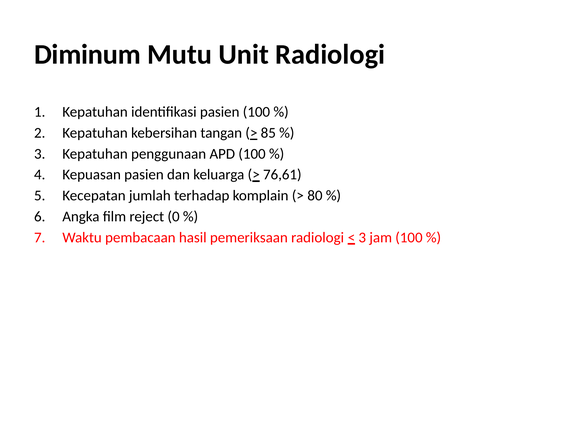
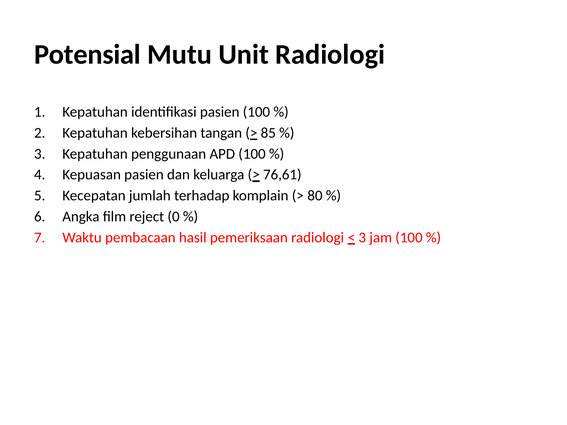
Diminum: Diminum -> Potensial
